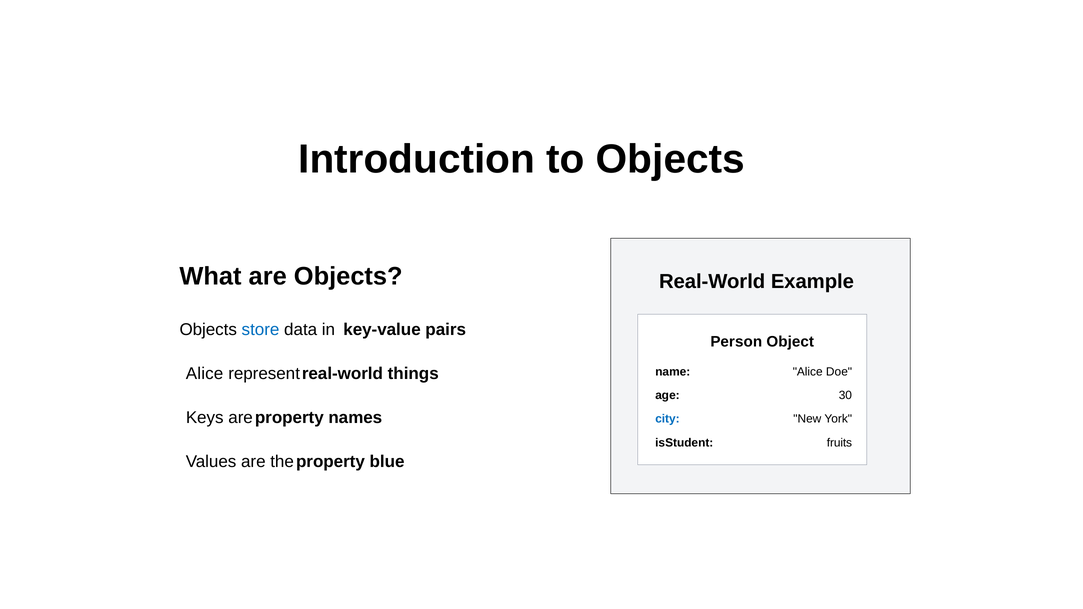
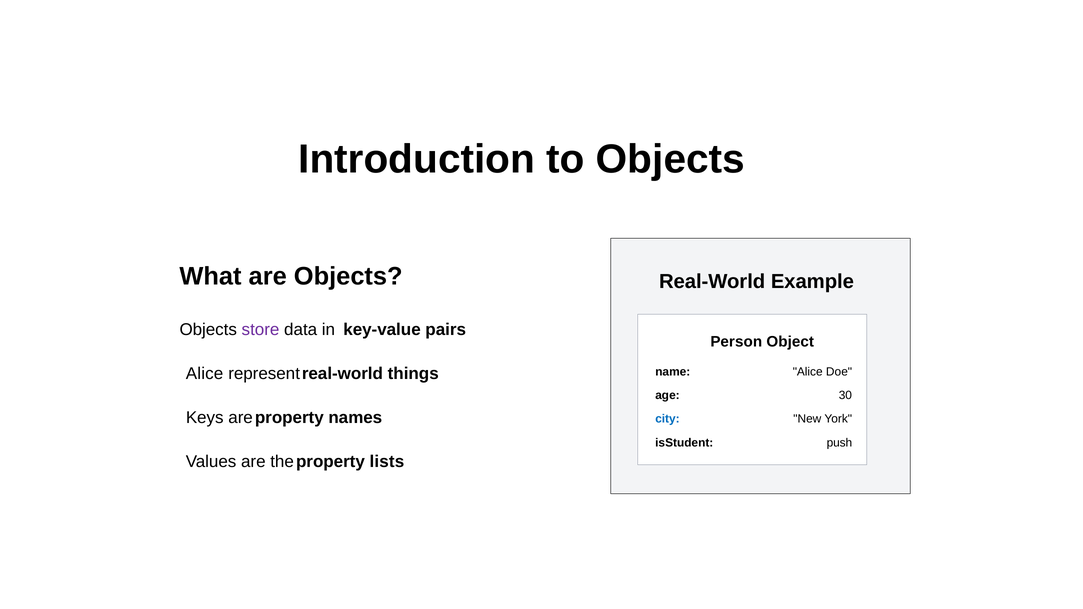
store colour: blue -> purple
fruits: fruits -> push
blue: blue -> lists
